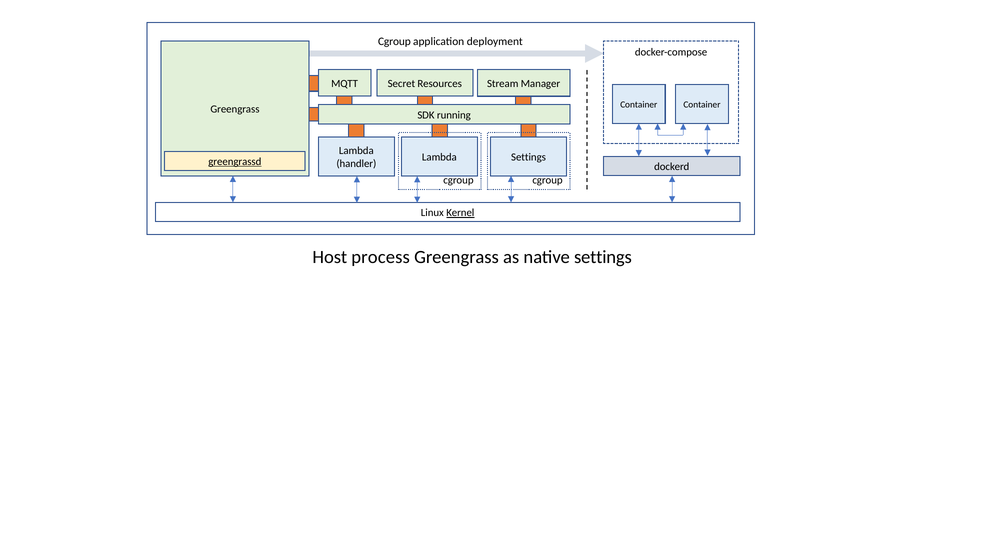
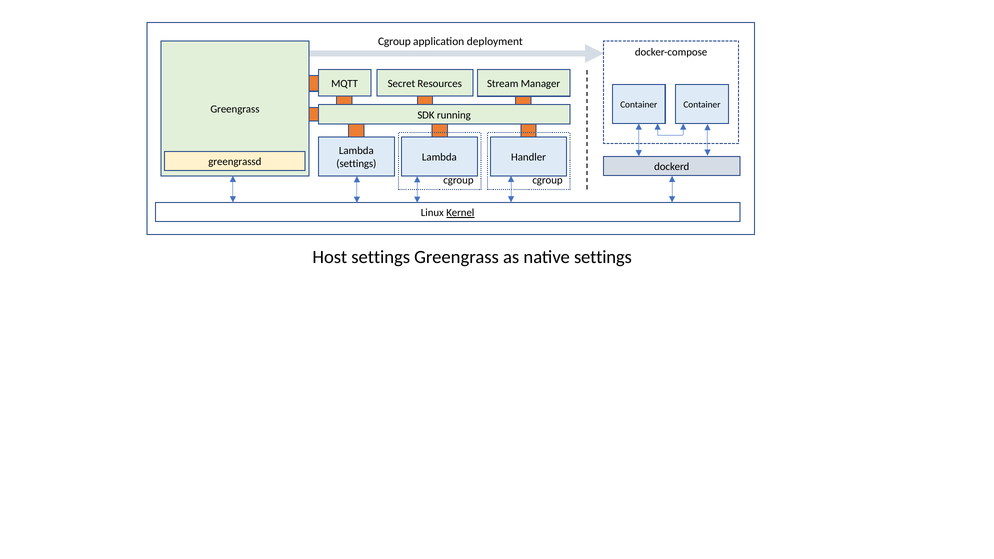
Settings at (529, 157): Settings -> Handler
greengrassd underline: present -> none
handler at (356, 164): handler -> settings
Host process: process -> settings
